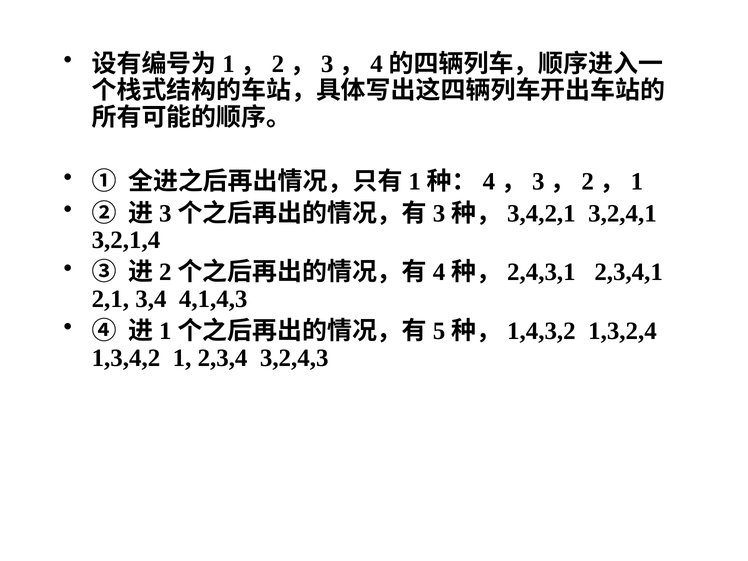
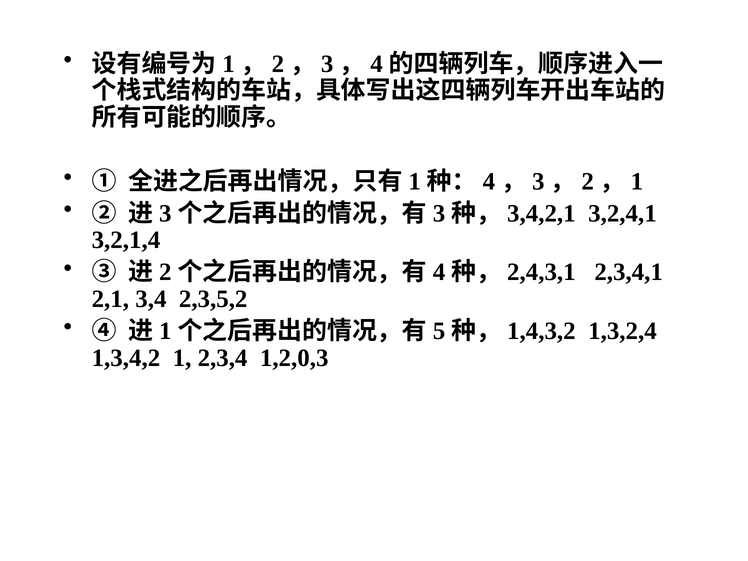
4,1,4,3: 4,1,4,3 -> 2,3,5,2
3,2,4,3: 3,2,4,3 -> 1,2,0,3
